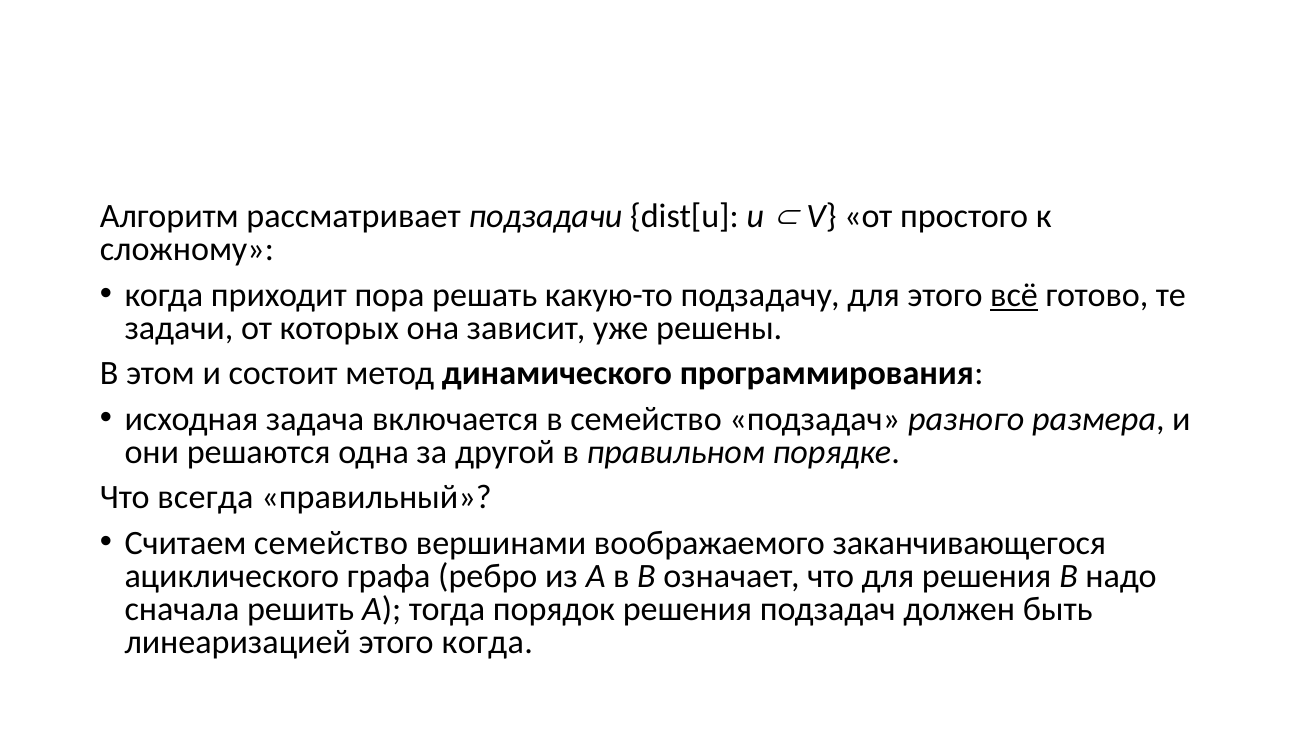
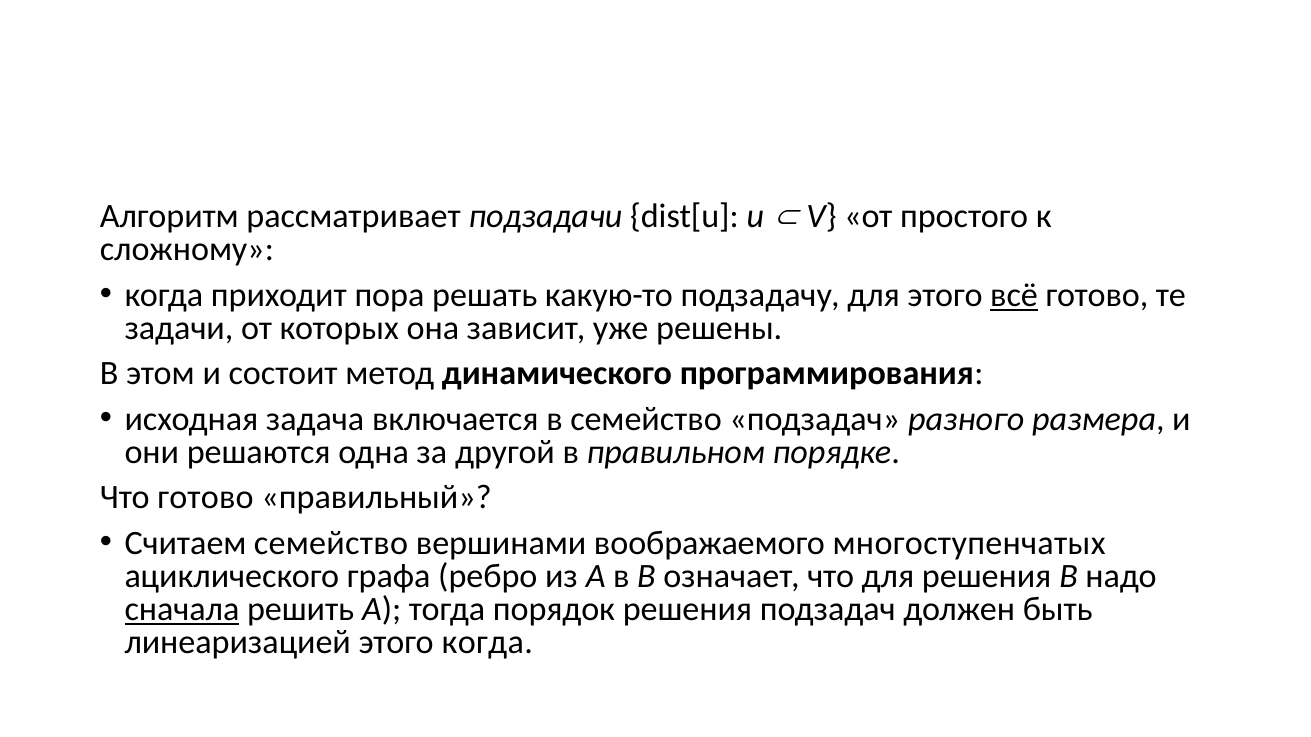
Что всегда: всегда -> готово
заканчивающегося: заканчивающегося -> многоступенчатых
сначала underline: none -> present
